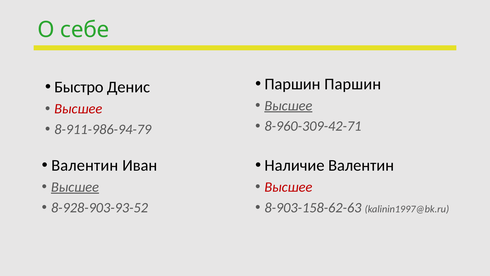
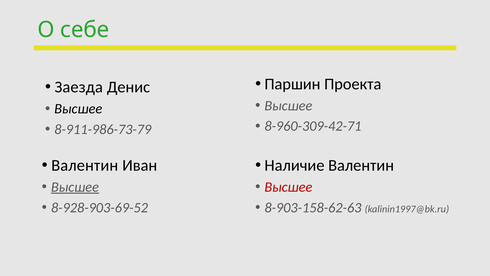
Паршин Паршин: Паршин -> Проекта
Быстро: Быстро -> Заезда
Высшее at (288, 106) underline: present -> none
Высшее at (78, 109) colour: red -> black
8-911-986-94-79: 8-911-986-94-79 -> 8-911-986-73-79
8-928-903-93-52: 8-928-903-93-52 -> 8-928-903-69-52
